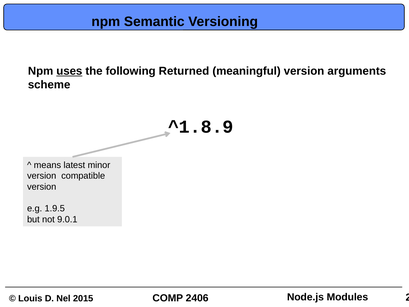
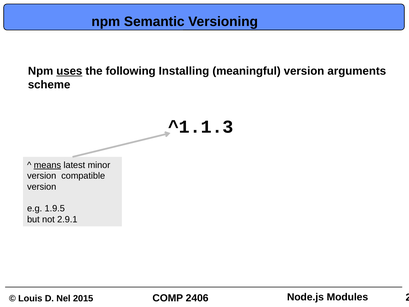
Returned: Returned -> Installing
^1.8.9: ^1.8.9 -> ^1.1.3
means underline: none -> present
9.0.1: 9.0.1 -> 2.9.1
